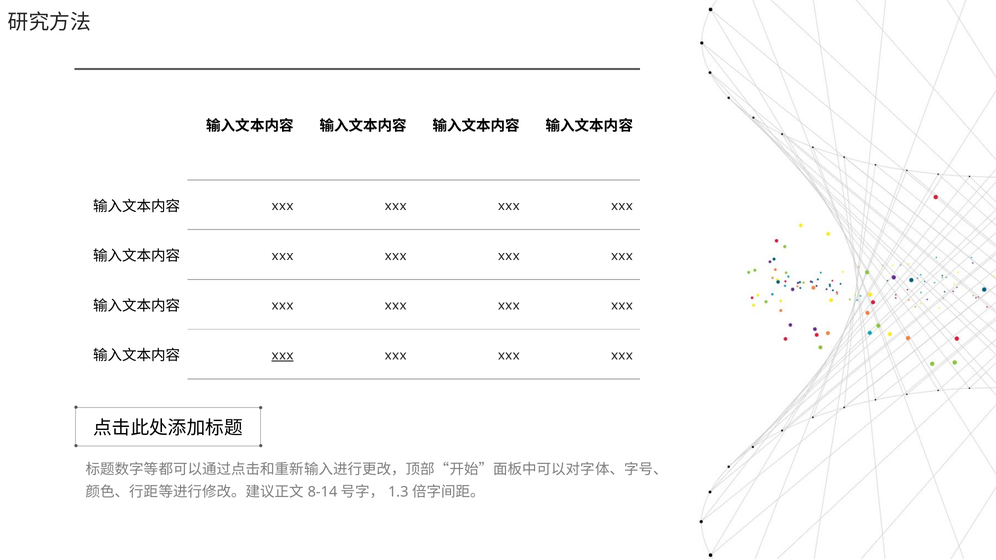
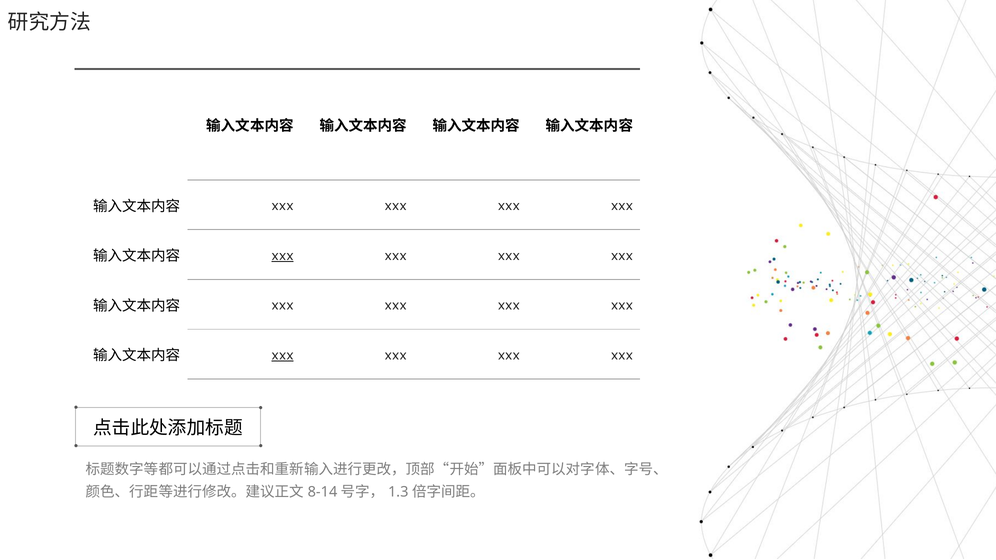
xxx at (283, 255) underline: none -> present
